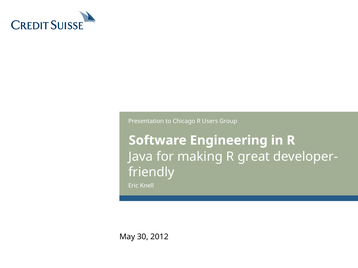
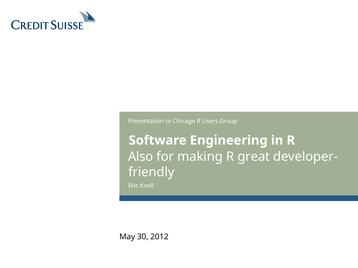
Java: Java -> Also
